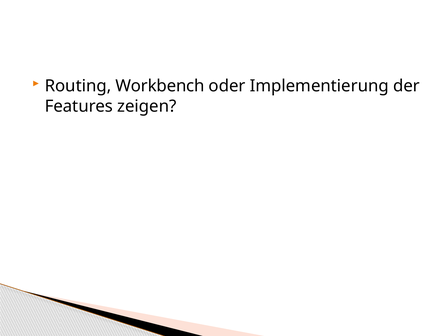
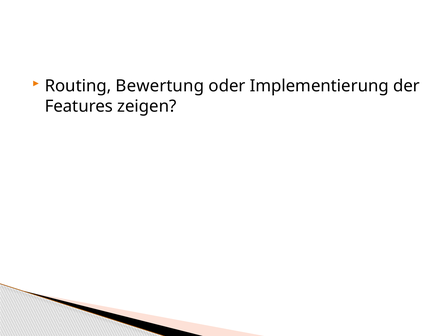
Workbench: Workbench -> Bewertung
